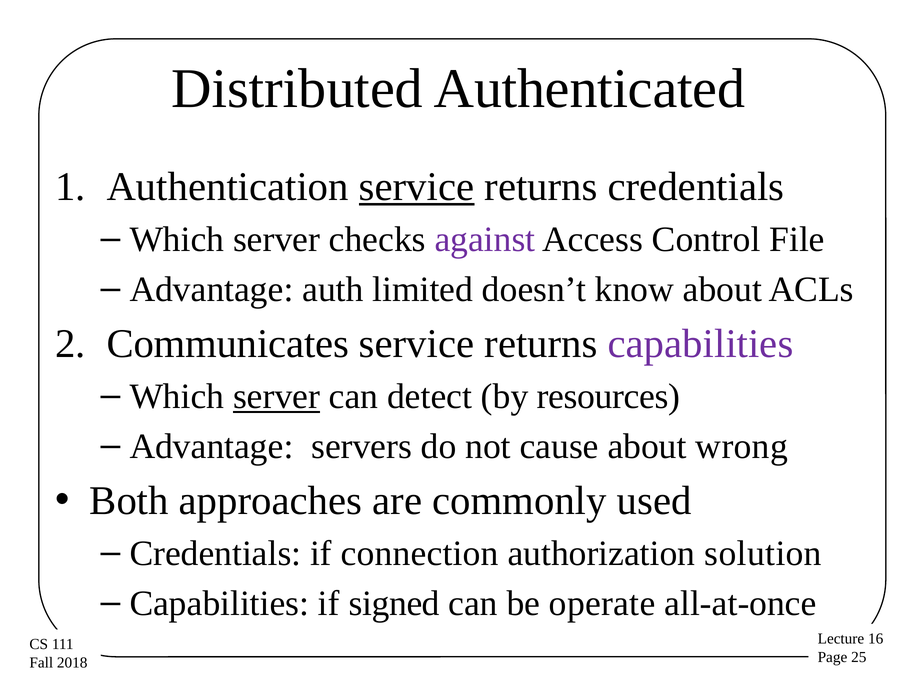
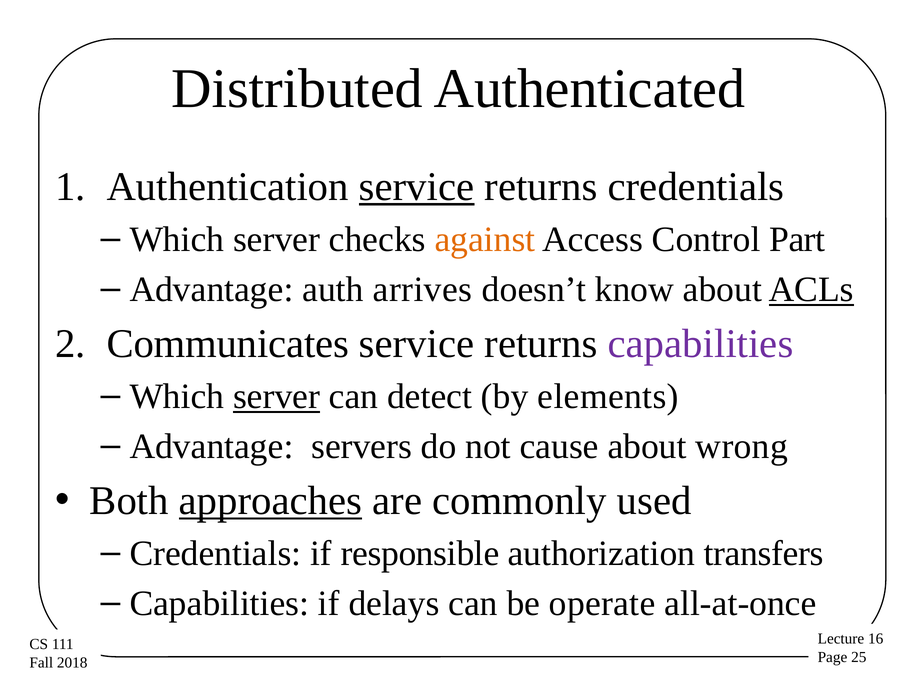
against colour: purple -> orange
File: File -> Part
limited: limited -> arrives
ACLs underline: none -> present
resources: resources -> elements
approaches underline: none -> present
connection: connection -> responsible
solution: solution -> transfers
signed: signed -> delays
